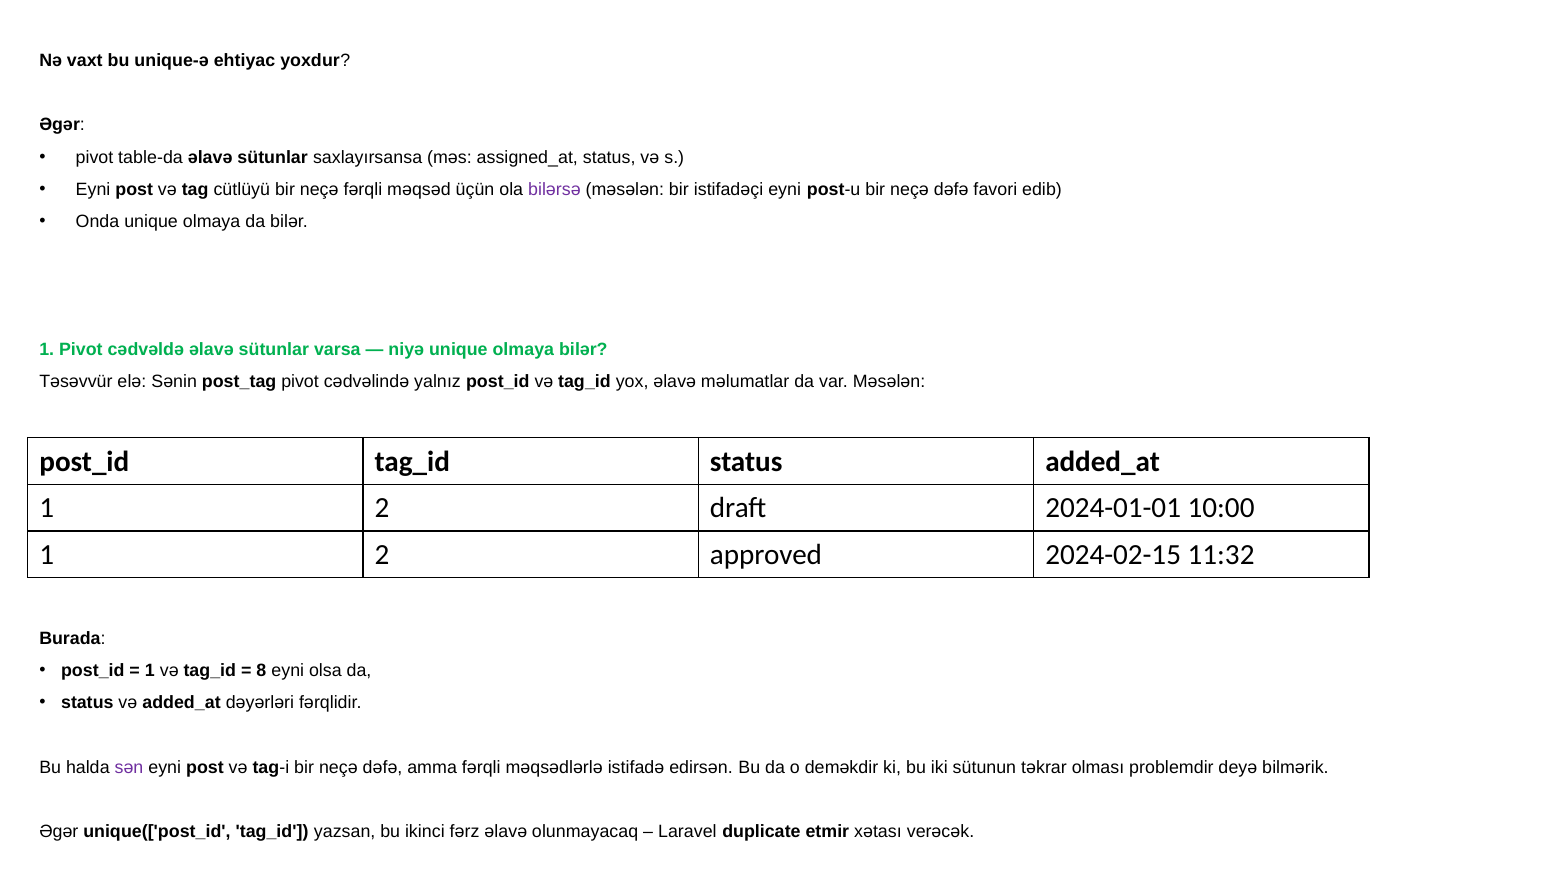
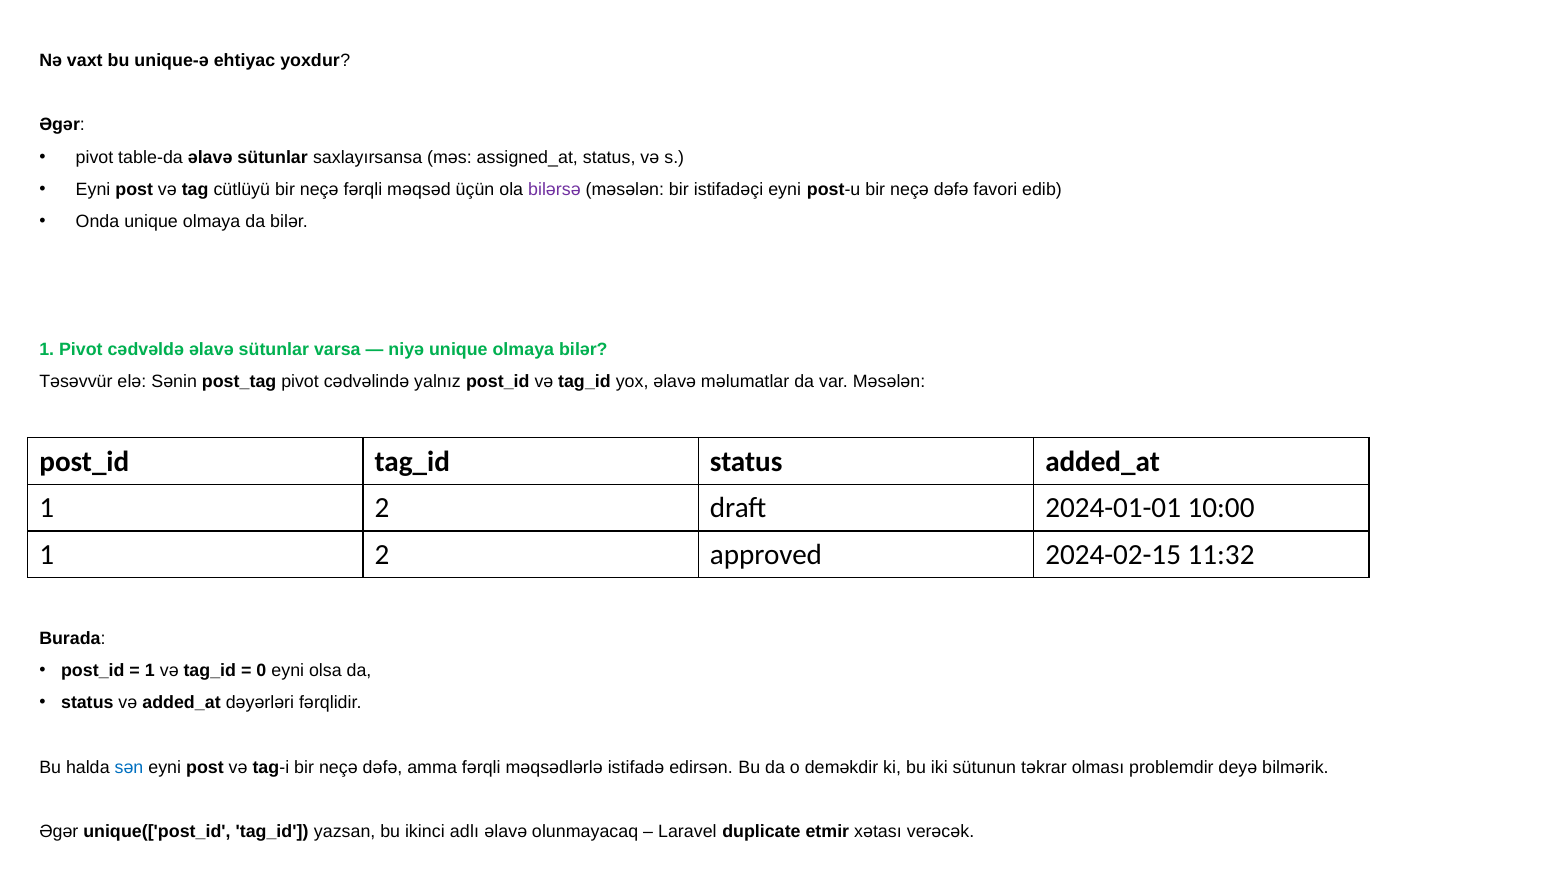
8: 8 -> 0
sən colour: purple -> blue
fərz: fərz -> adlı
